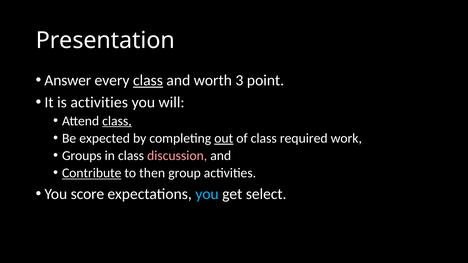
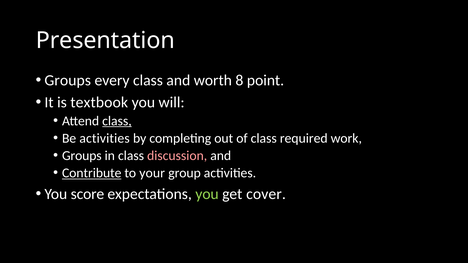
Answer at (68, 80): Answer -> Groups
class at (148, 80) underline: present -> none
3: 3 -> 8
is activities: activities -> textbook
Be expected: expected -> activities
out underline: present -> none
then: then -> your
you at (207, 194) colour: light blue -> light green
select: select -> cover
